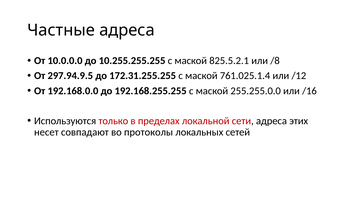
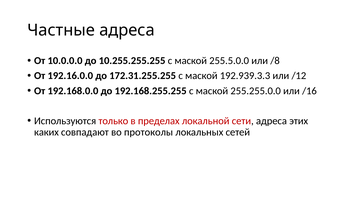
825.5.2.1: 825.5.2.1 -> 255.5.0.0
297.94.9.5: 297.94.9.5 -> 192.16.0.0
761.025.1.4: 761.025.1.4 -> 192.939.3.3
несет: несет -> каких
